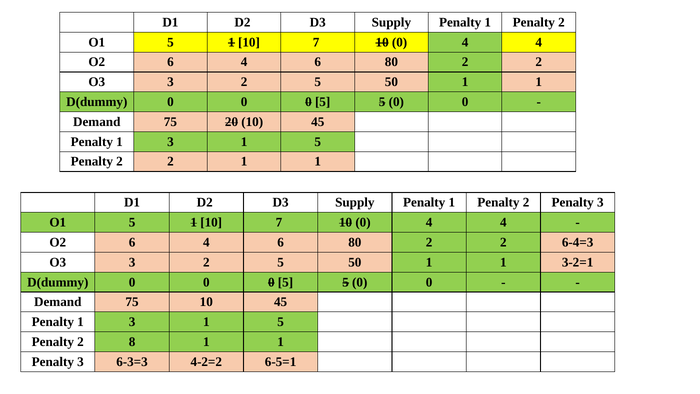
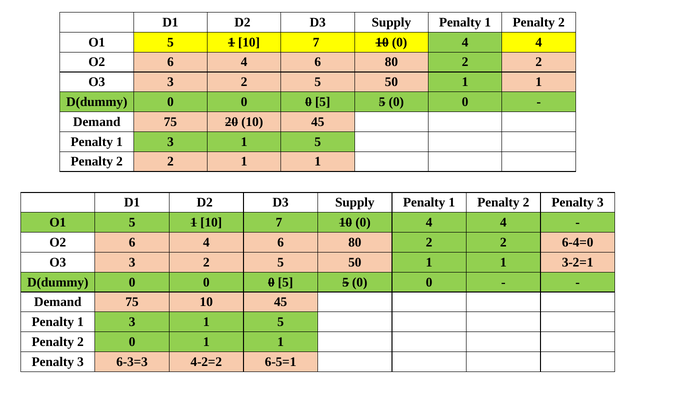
6-4=3: 6-4=3 -> 6-4=0
2 8: 8 -> 0
